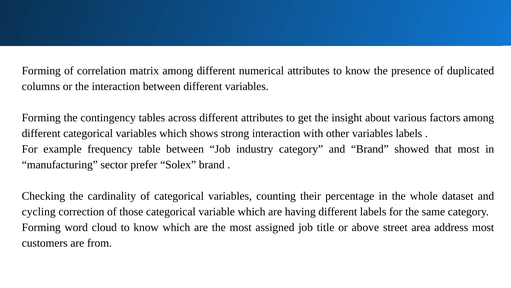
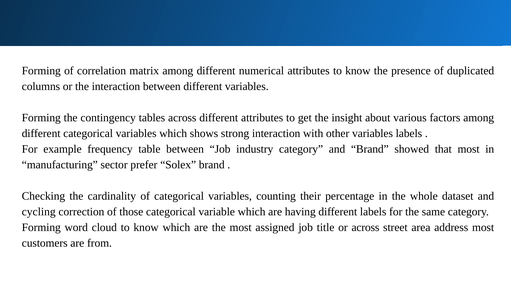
or above: above -> across
